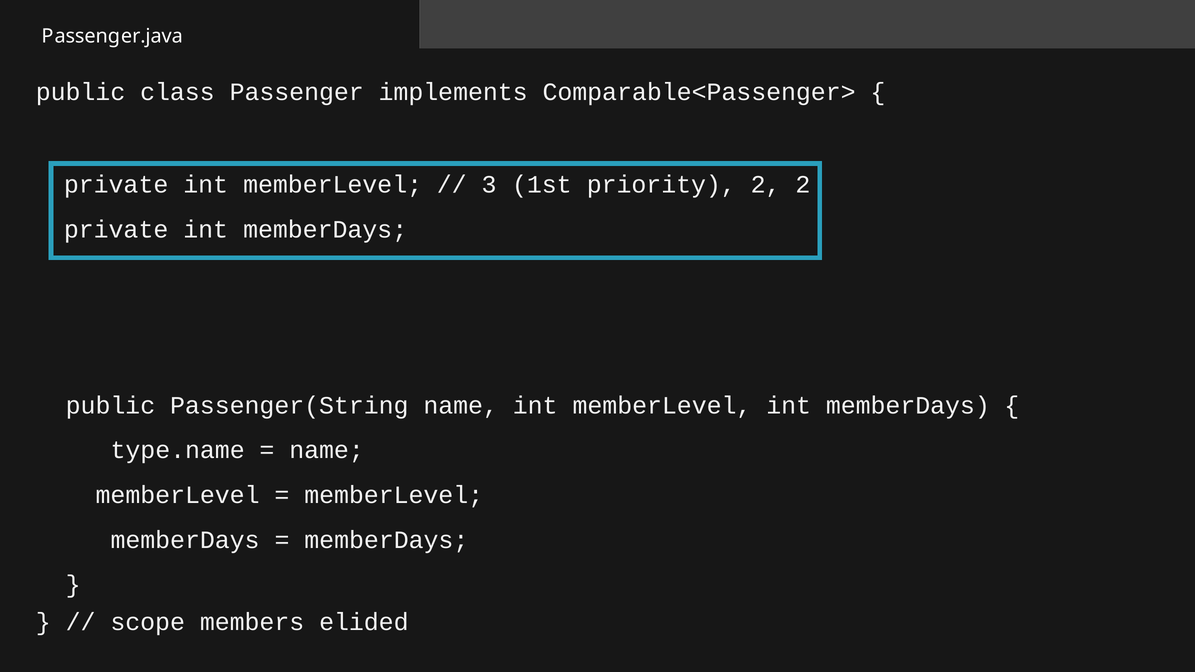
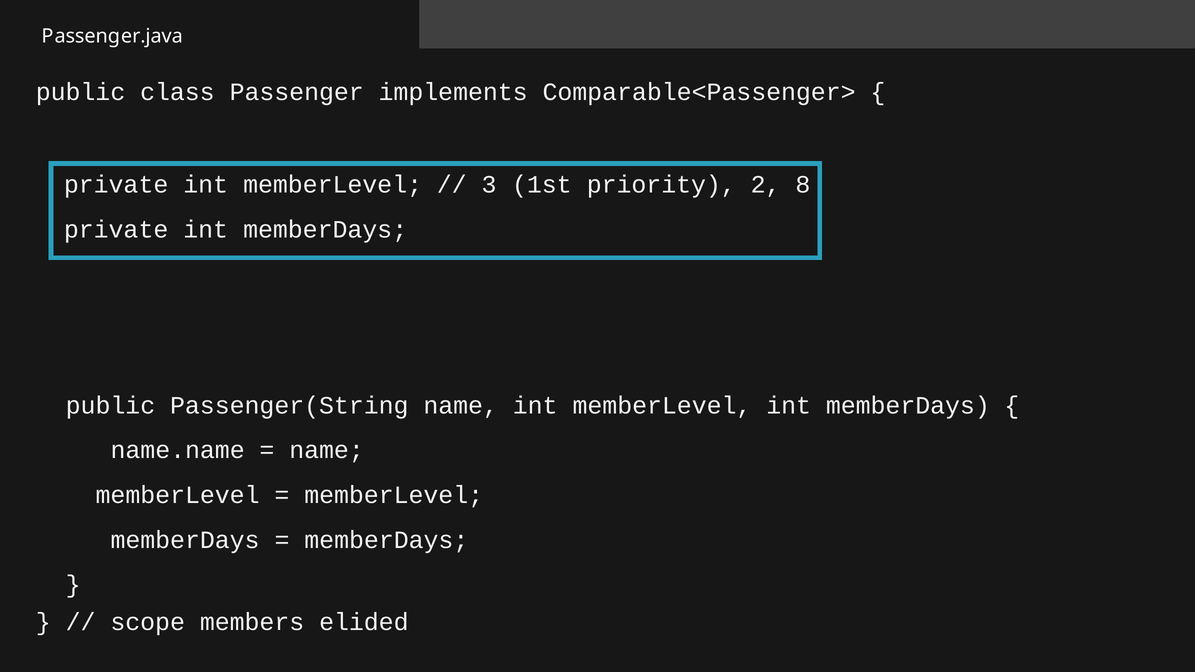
2 2: 2 -> 8
type.name: type.name -> name.name
